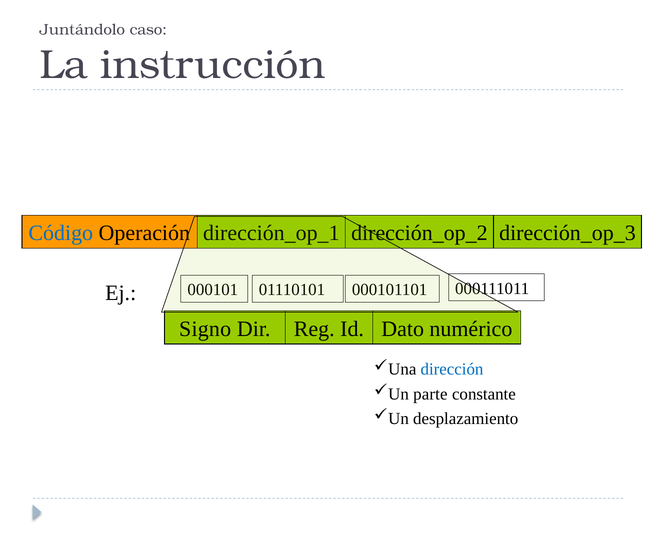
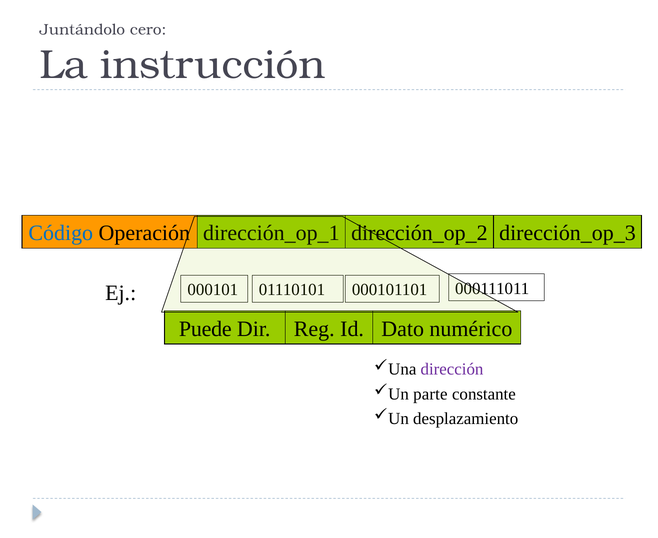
caso: caso -> cero
Signo: Signo -> Puede
dirección colour: blue -> purple
